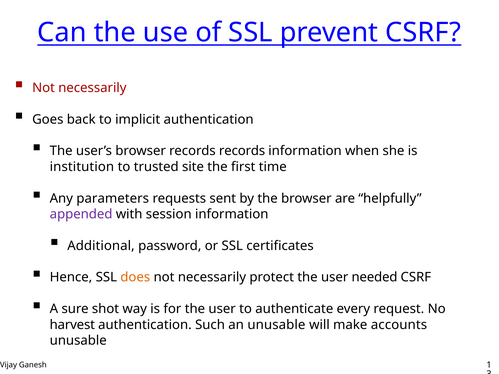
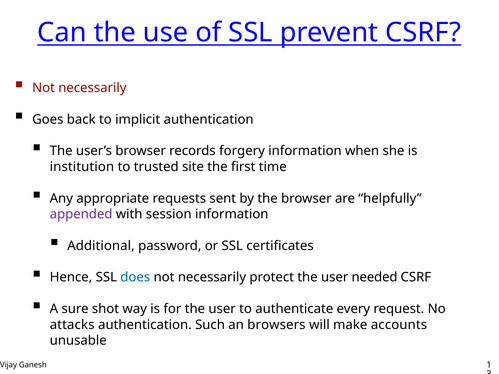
records records: records -> forgery
parameters: parameters -> appropriate
does colour: orange -> blue
harvest: harvest -> attacks
an unusable: unusable -> browsers
